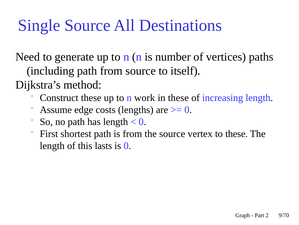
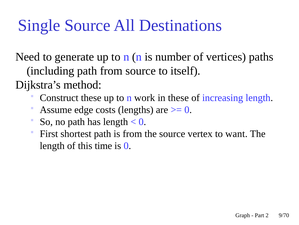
to these: these -> want
lasts: lasts -> time
